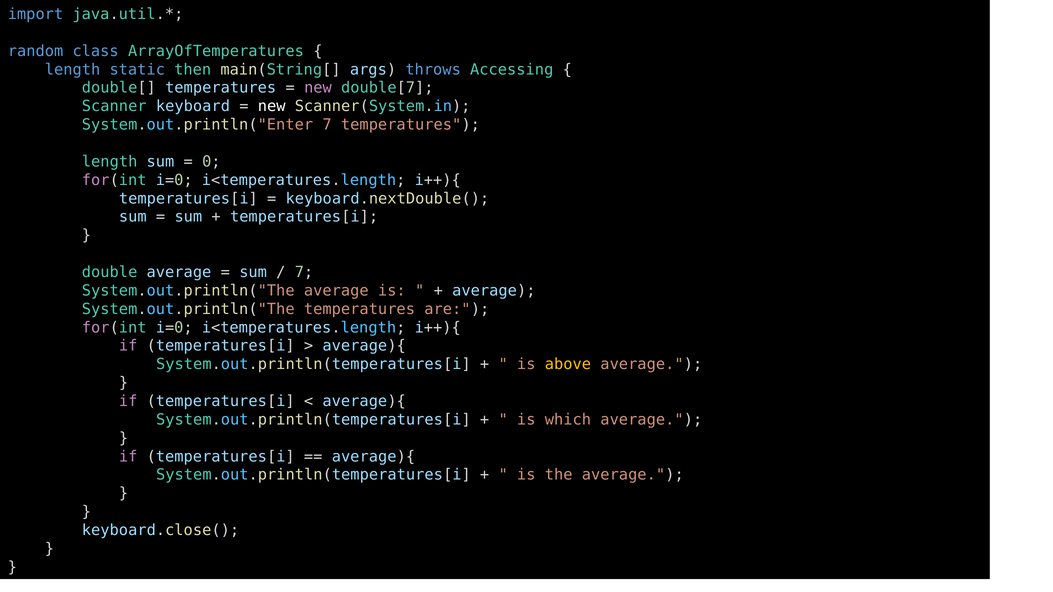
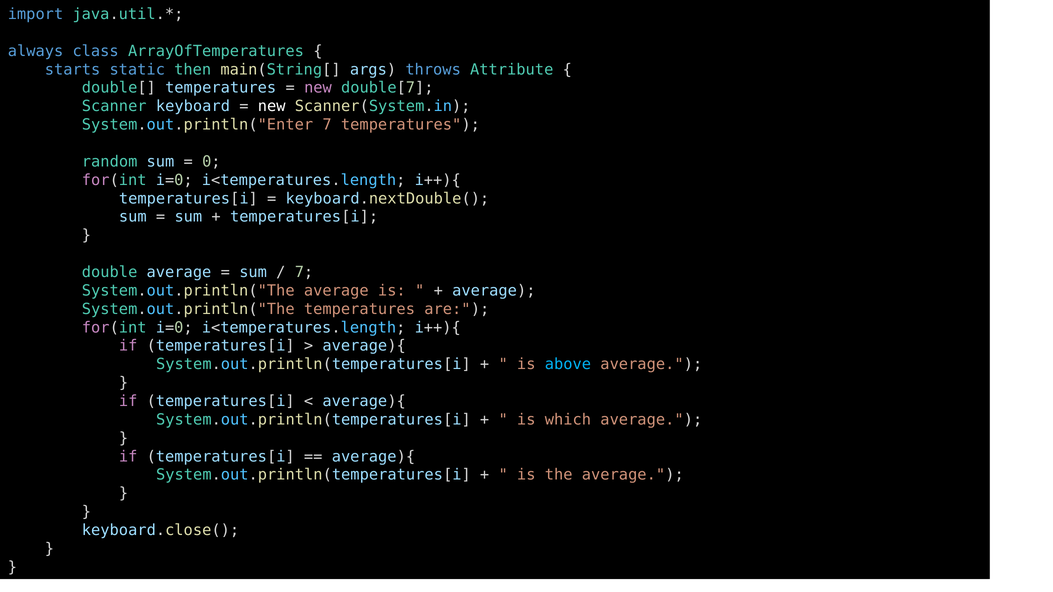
random: random -> always
length at (73, 69): length -> starts
Accessing: Accessing -> Attribute
length at (110, 162): length -> random
above colour: yellow -> light blue
